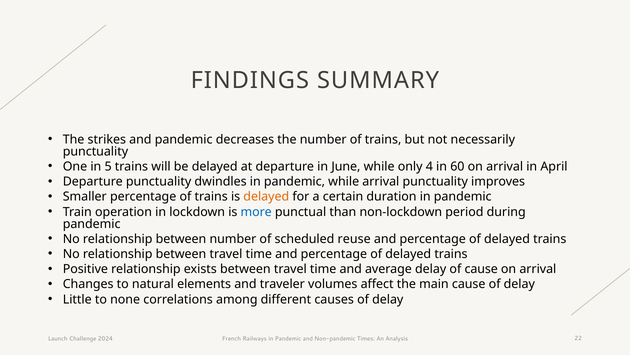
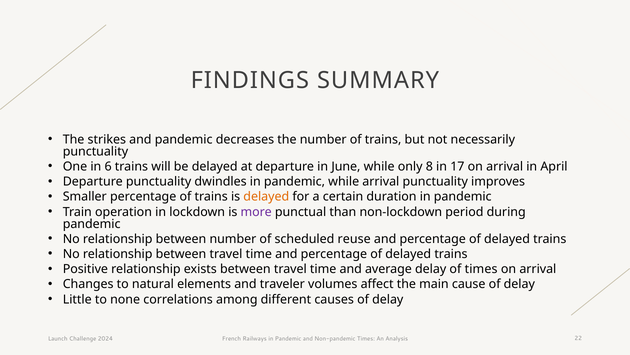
5: 5 -> 6
4: 4 -> 8
60: 60 -> 17
more colour: blue -> purple
of cause: cause -> times
